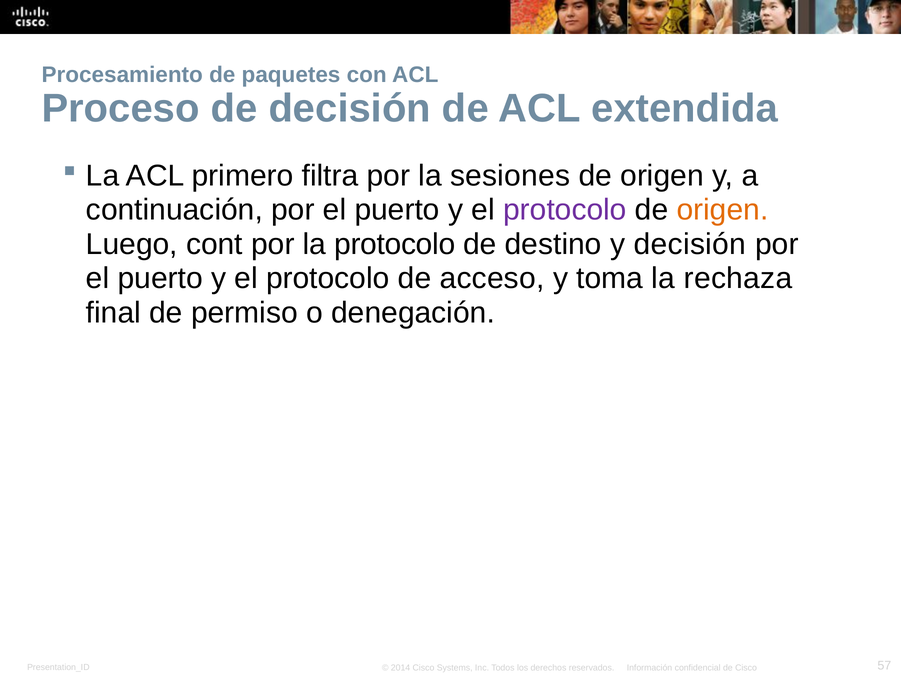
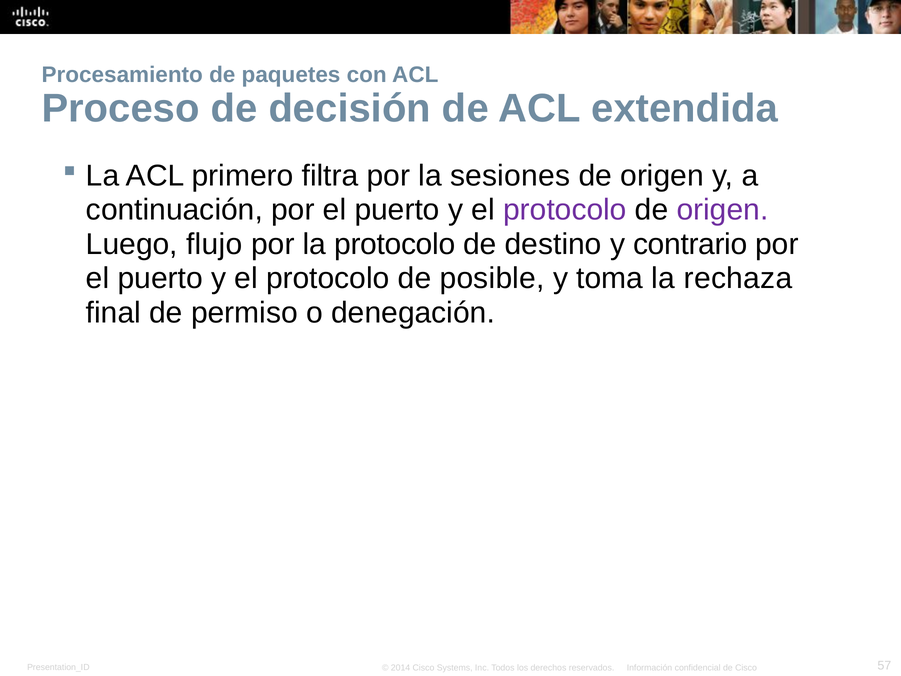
origen at (723, 210) colour: orange -> purple
cont: cont -> flujo
y decisión: decisión -> contrario
acceso: acceso -> posible
